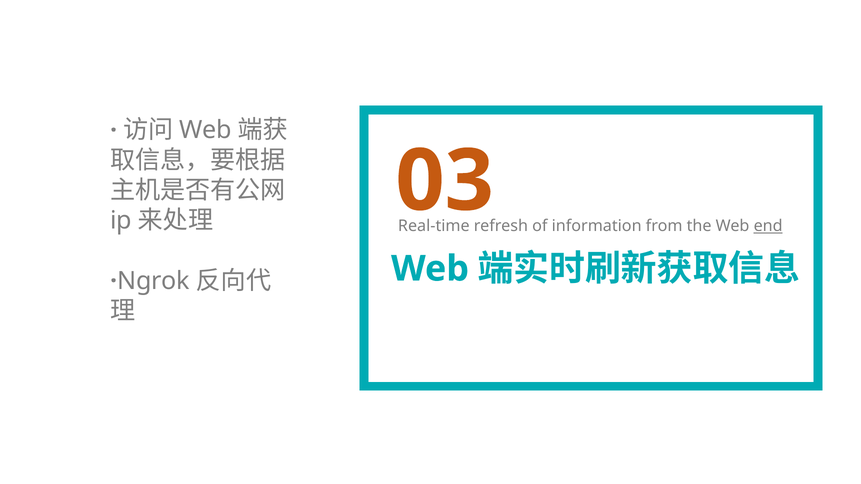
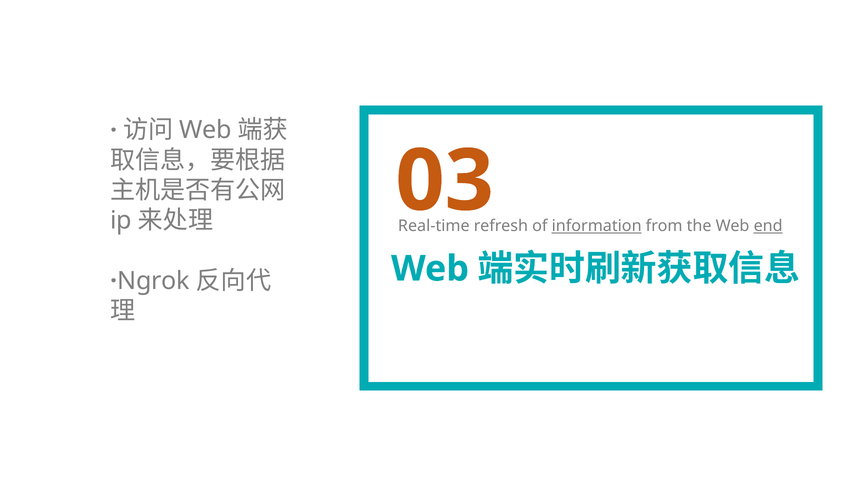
information underline: none -> present
